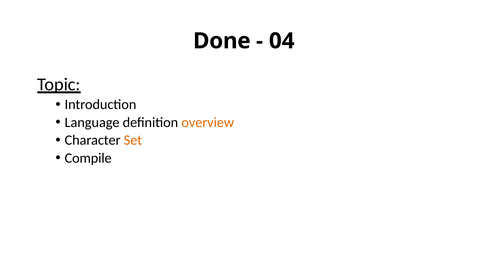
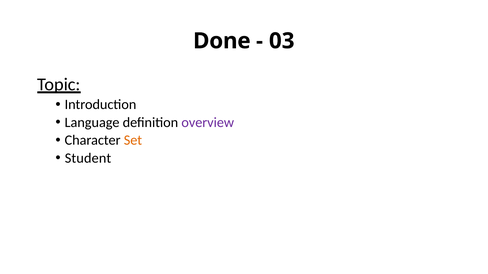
04: 04 -> 03
overview colour: orange -> purple
Compile: Compile -> Student
